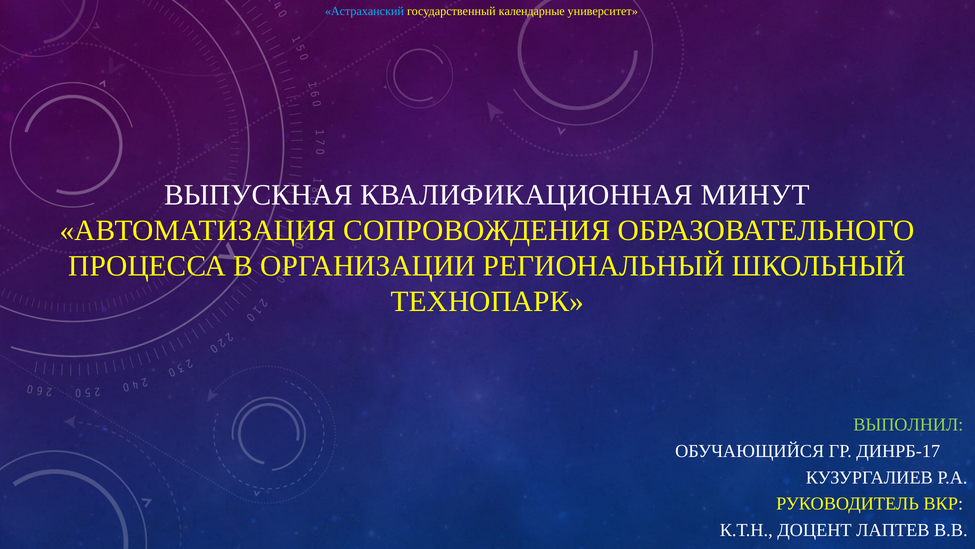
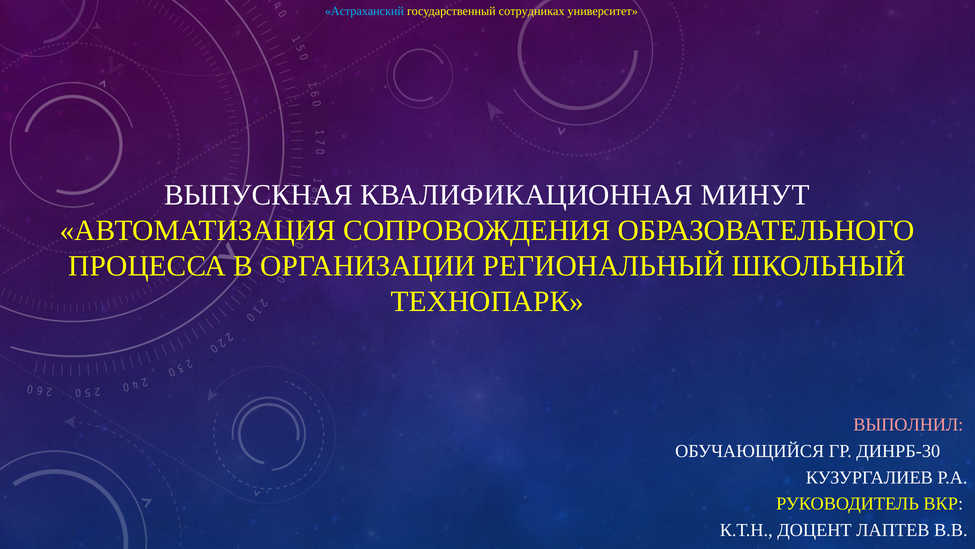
календарные: календарные -> сотрудниках
ВЫПОЛНИЛ colour: light green -> pink
ДИНРБ-17: ДИНРБ-17 -> ДИНРБ-30
